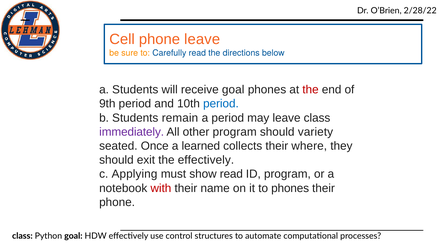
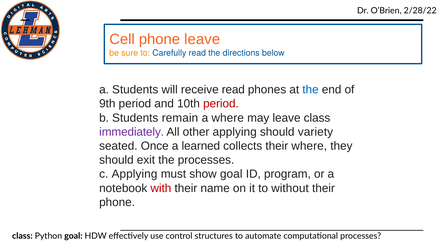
receive goal: goal -> read
the at (310, 90) colour: red -> blue
period at (221, 104) colour: blue -> red
a period: period -> where
other program: program -> applying
the effectively: effectively -> processes
show read: read -> goal
to phones: phones -> without
